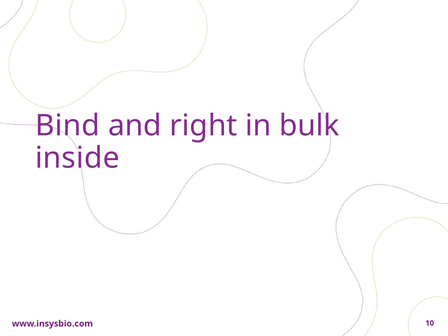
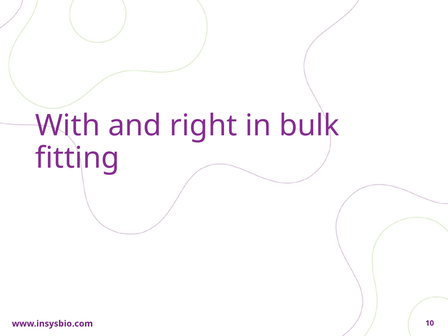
Bind: Bind -> With
inside: inside -> fitting
